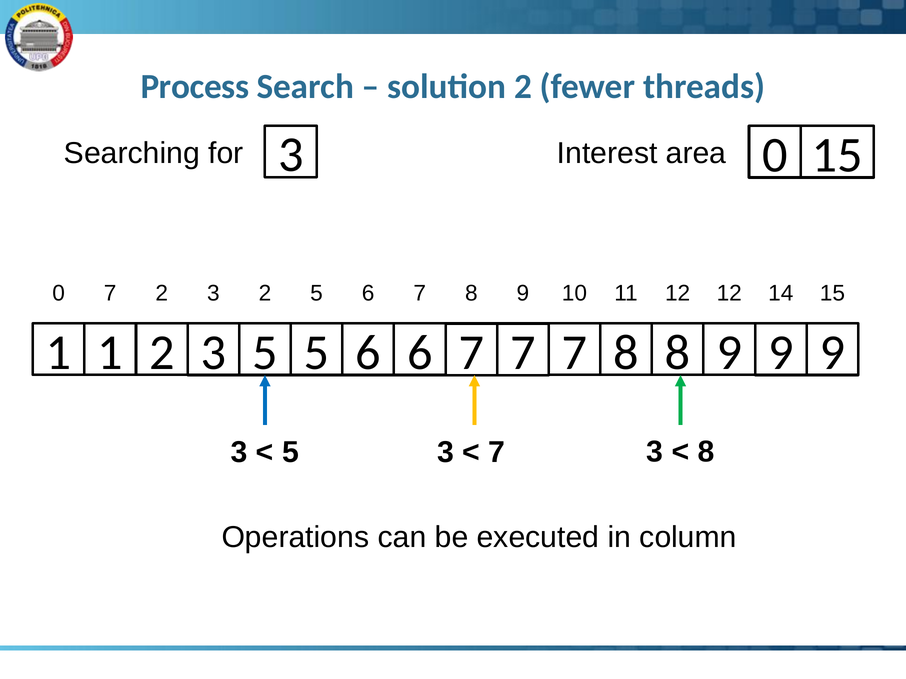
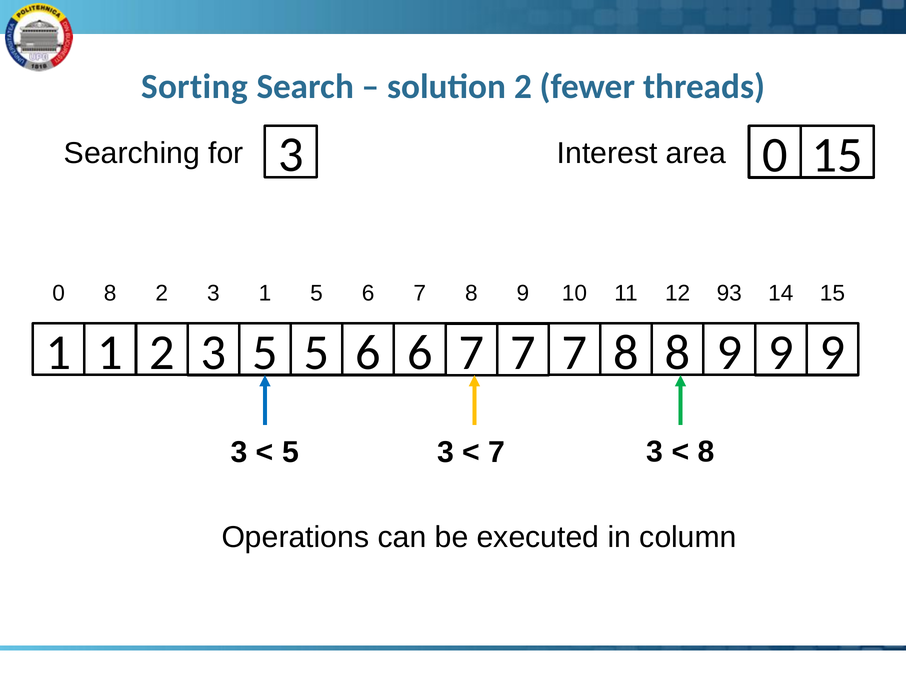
Process: Process -> Sorting
0 7: 7 -> 8
3 2: 2 -> 1
12 12: 12 -> 93
